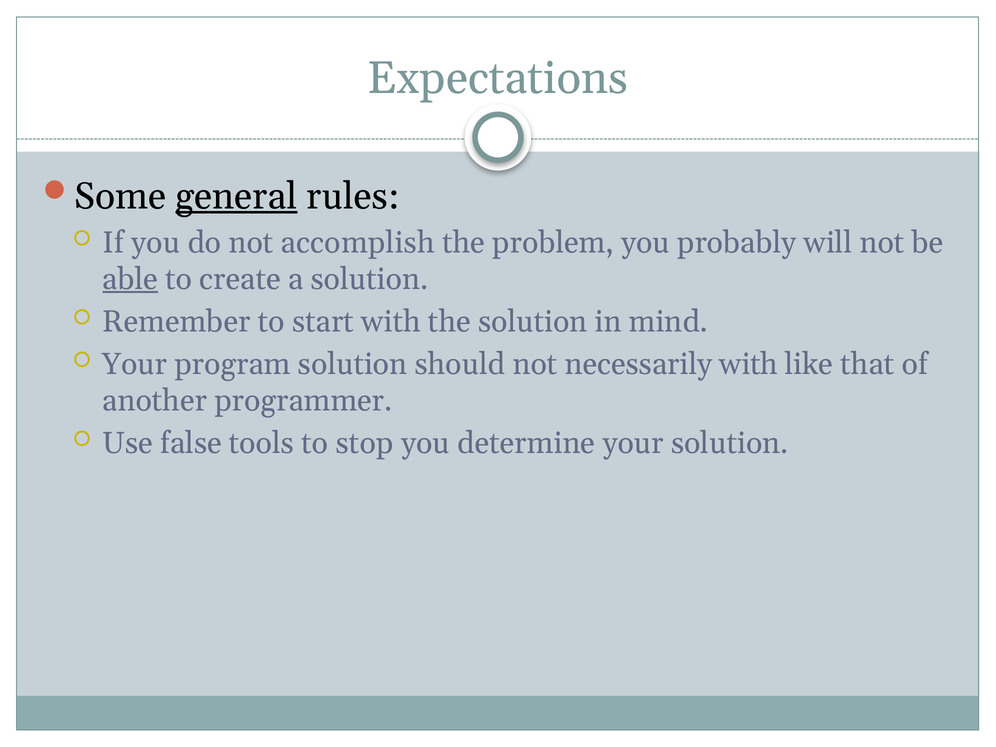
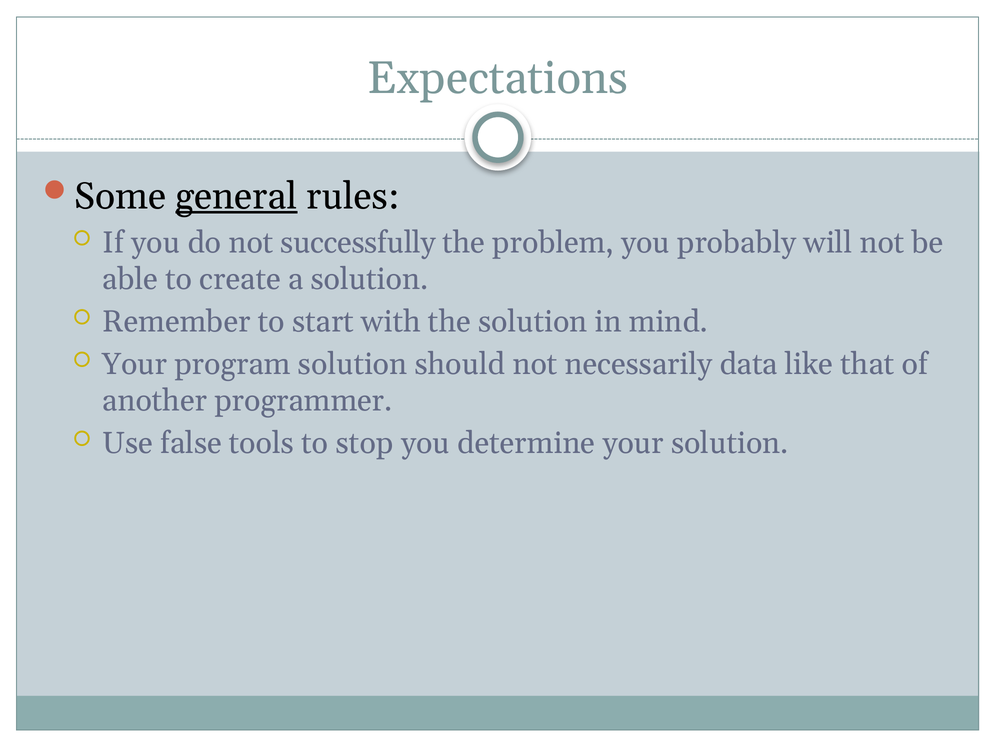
accomplish: accomplish -> successfully
able underline: present -> none
necessarily with: with -> data
